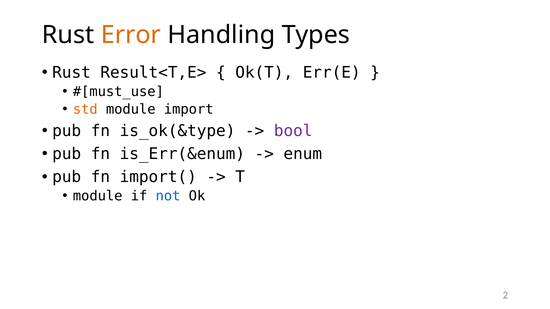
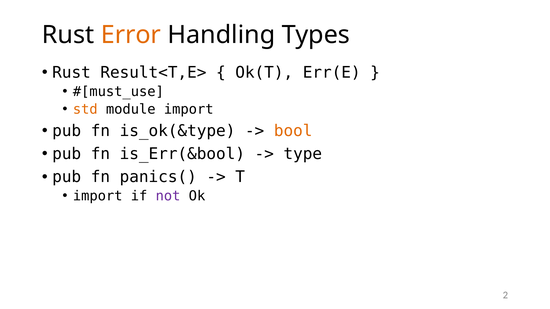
bool colour: purple -> orange
is_Err(&enum: is_Err(&enum -> is_Err(&bool
enum: enum -> type
import(: import( -> panics(
module at (98, 196): module -> import
not colour: blue -> purple
